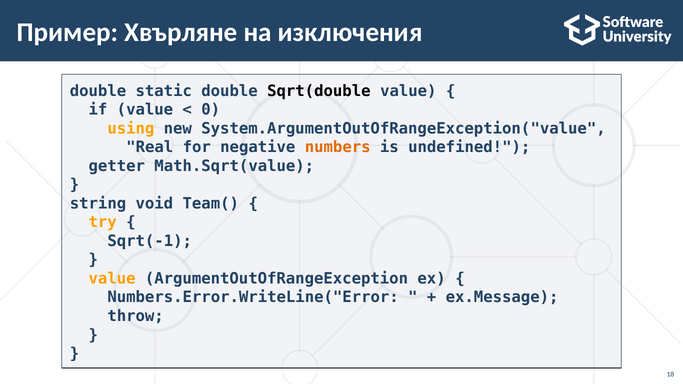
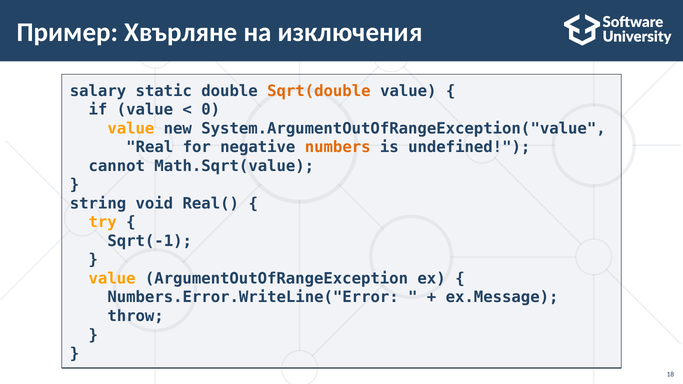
double at (98, 91): double -> salary
Sqrt(double colour: black -> orange
using at (131, 128): using -> value
getter: getter -> cannot
Team(: Team( -> Real(
